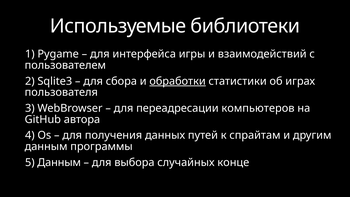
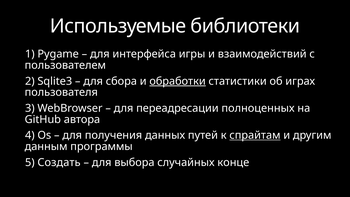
компьютеров: компьютеров -> полноценных
спрайтам underline: none -> present
5 Данным: Данным -> Создать
